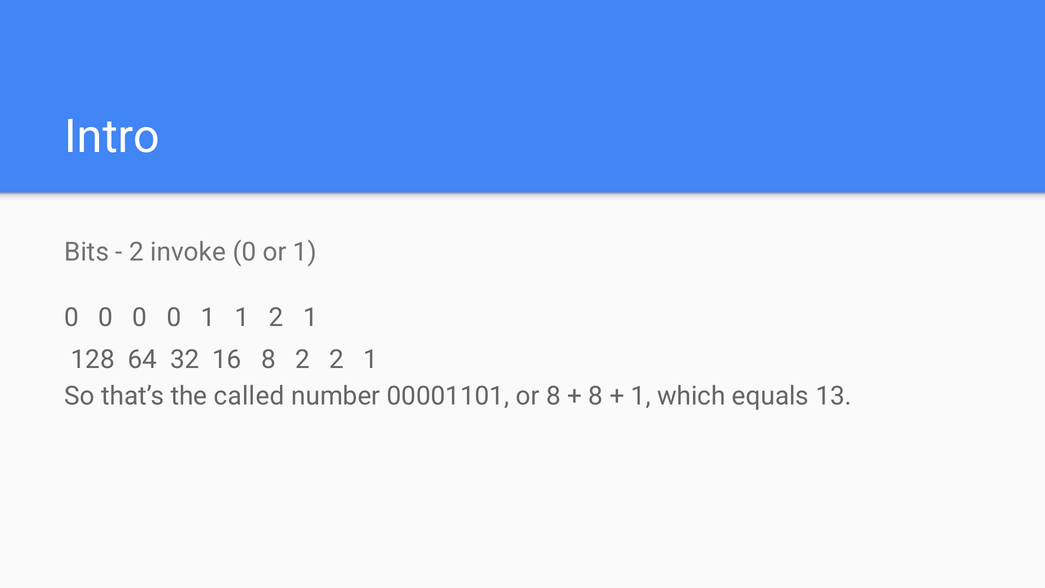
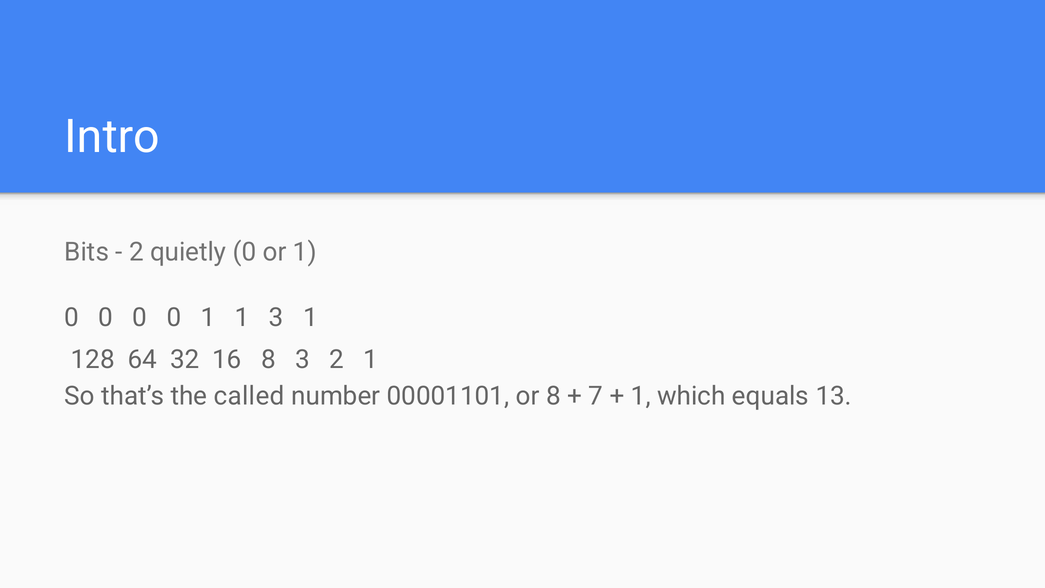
invoke: invoke -> quietly
1 2: 2 -> 3
8 2: 2 -> 3
8 at (596, 396): 8 -> 7
